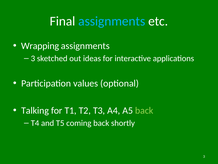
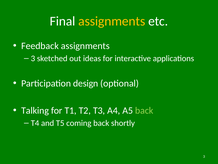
assignments at (112, 21) colour: light blue -> yellow
Wrapping: Wrapping -> Feedback
values: values -> design
